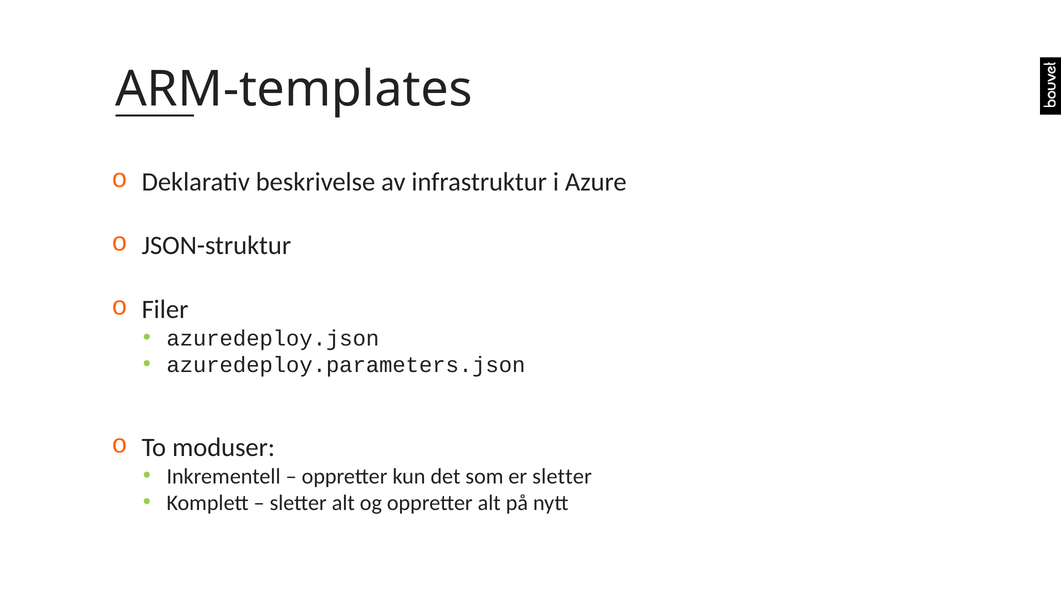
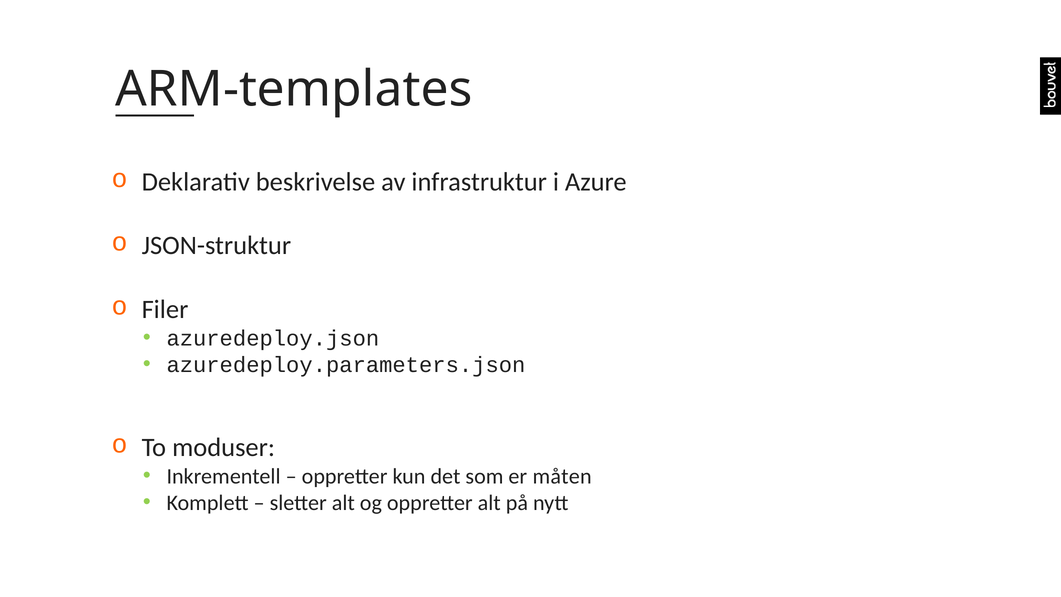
er sletter: sletter -> måten
